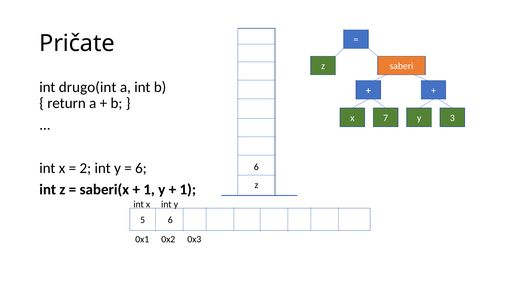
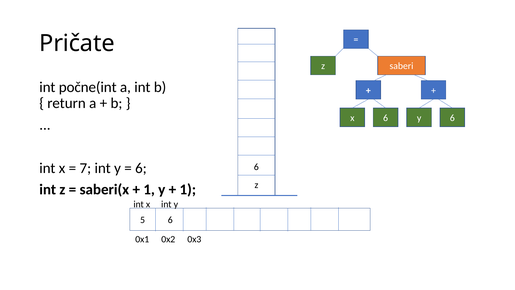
drugo(int: drugo(int -> počne(int
x 7: 7 -> 6
3 at (452, 118): 3 -> 6
2: 2 -> 7
